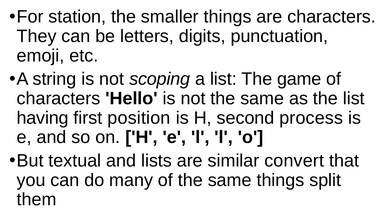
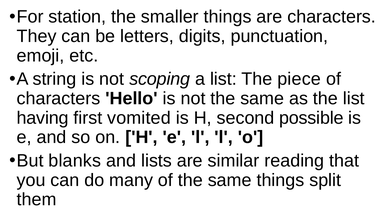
game: game -> piece
position: position -> vomited
process: process -> possible
textual: textual -> blanks
convert: convert -> reading
